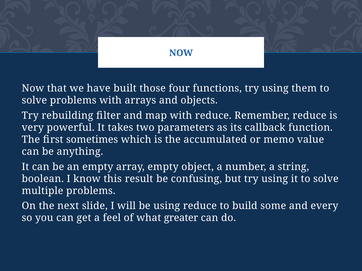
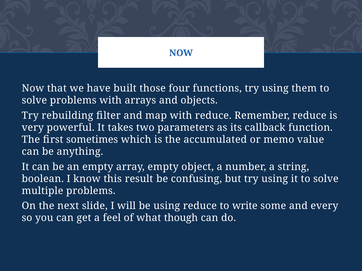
build: build -> write
greater: greater -> though
